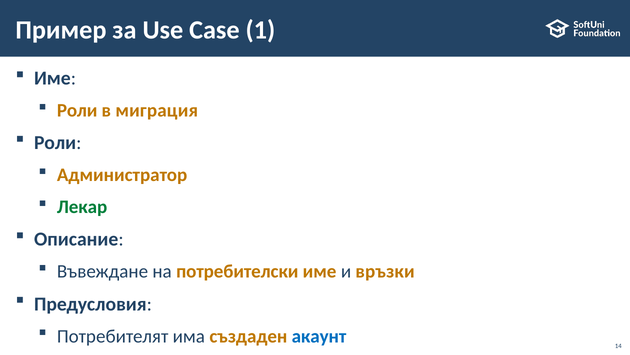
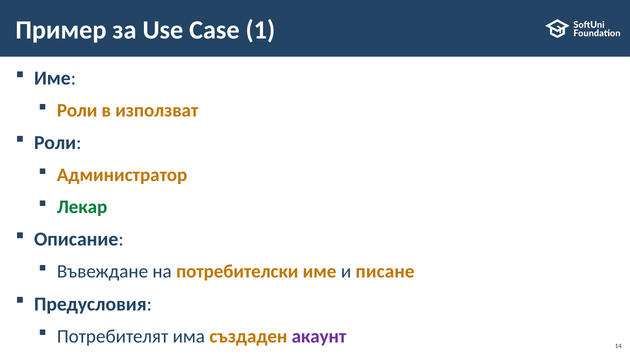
миграция: миграция -> използват
връзки: връзки -> писане
акаунт colour: blue -> purple
